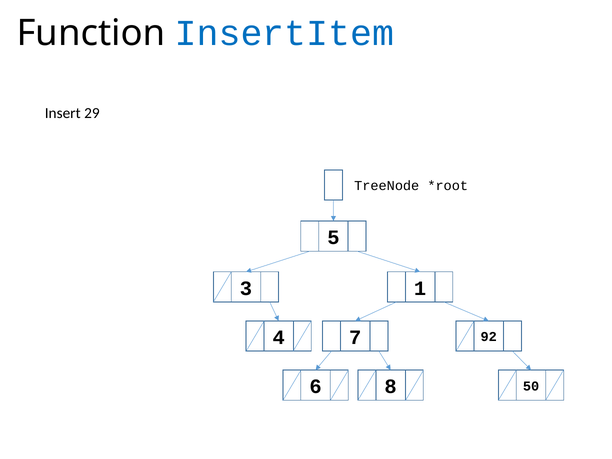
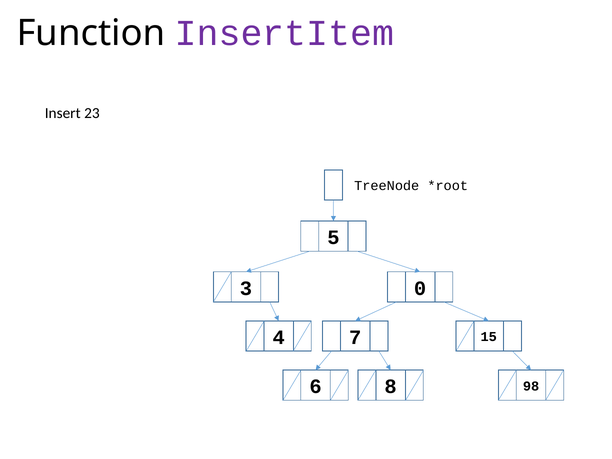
InsertItem colour: blue -> purple
29: 29 -> 23
1: 1 -> 0
92: 92 -> 15
50: 50 -> 98
